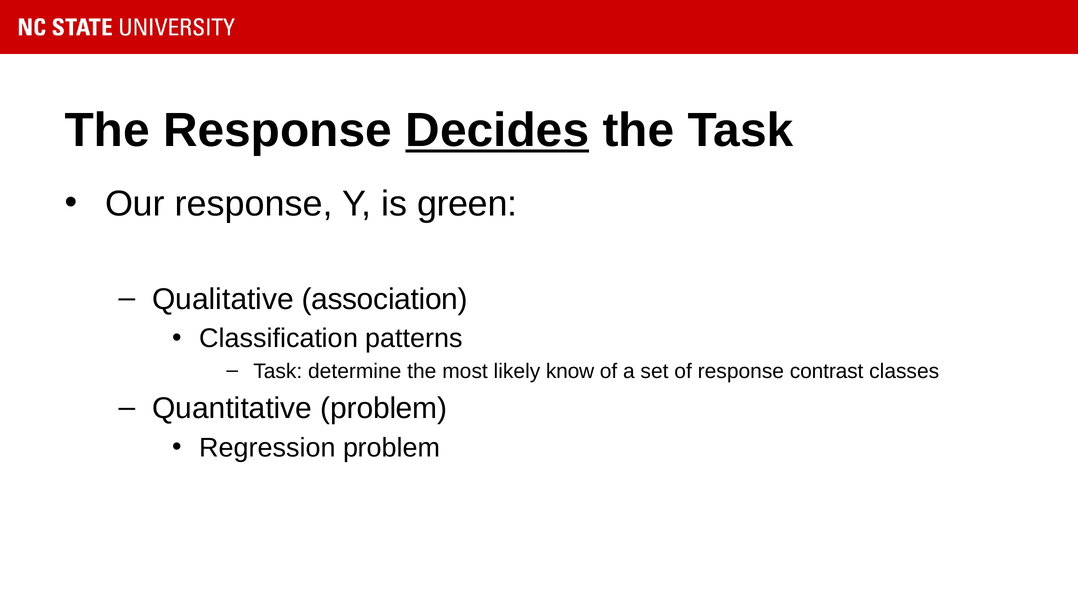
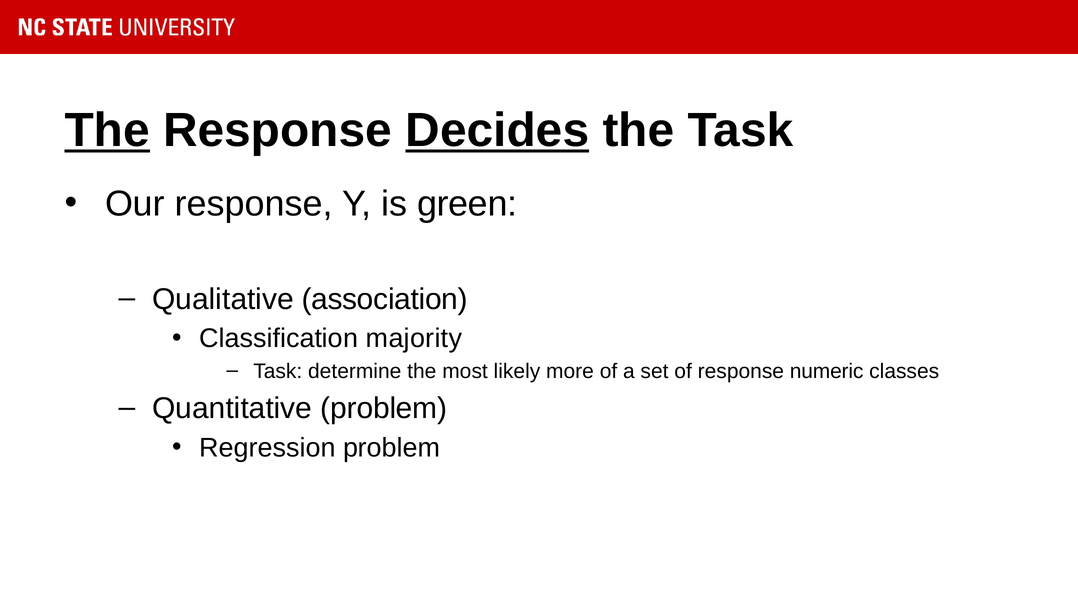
The at (107, 130) underline: none -> present
patterns: patterns -> majority
know: know -> more
contrast: contrast -> numeric
